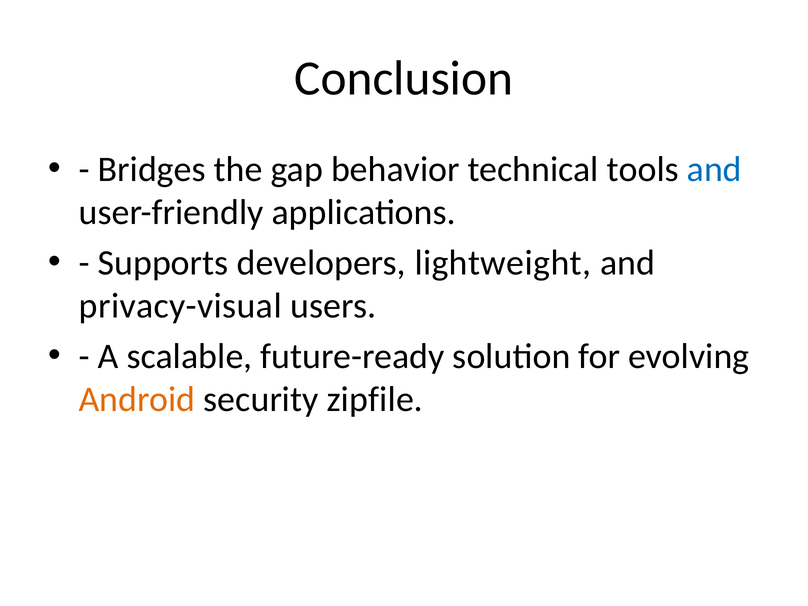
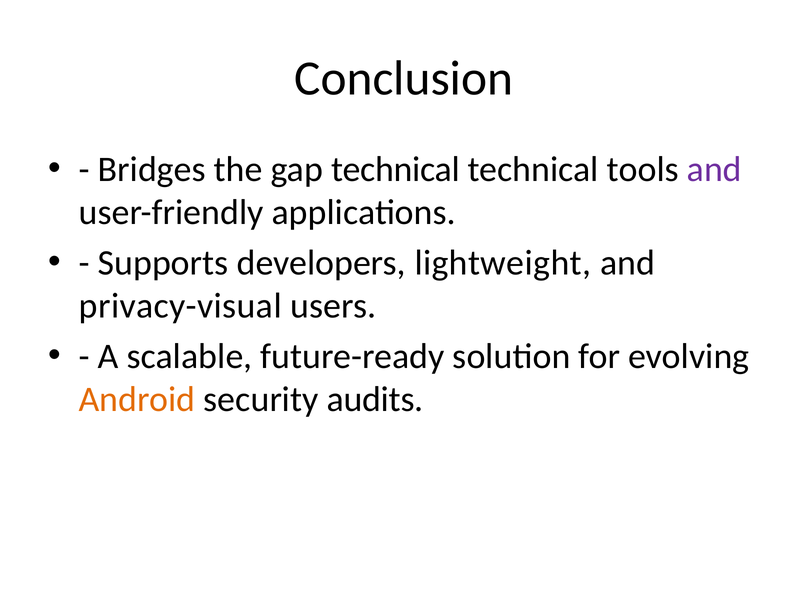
gap behavior: behavior -> technical
and at (714, 170) colour: blue -> purple
zipfile: zipfile -> audits
